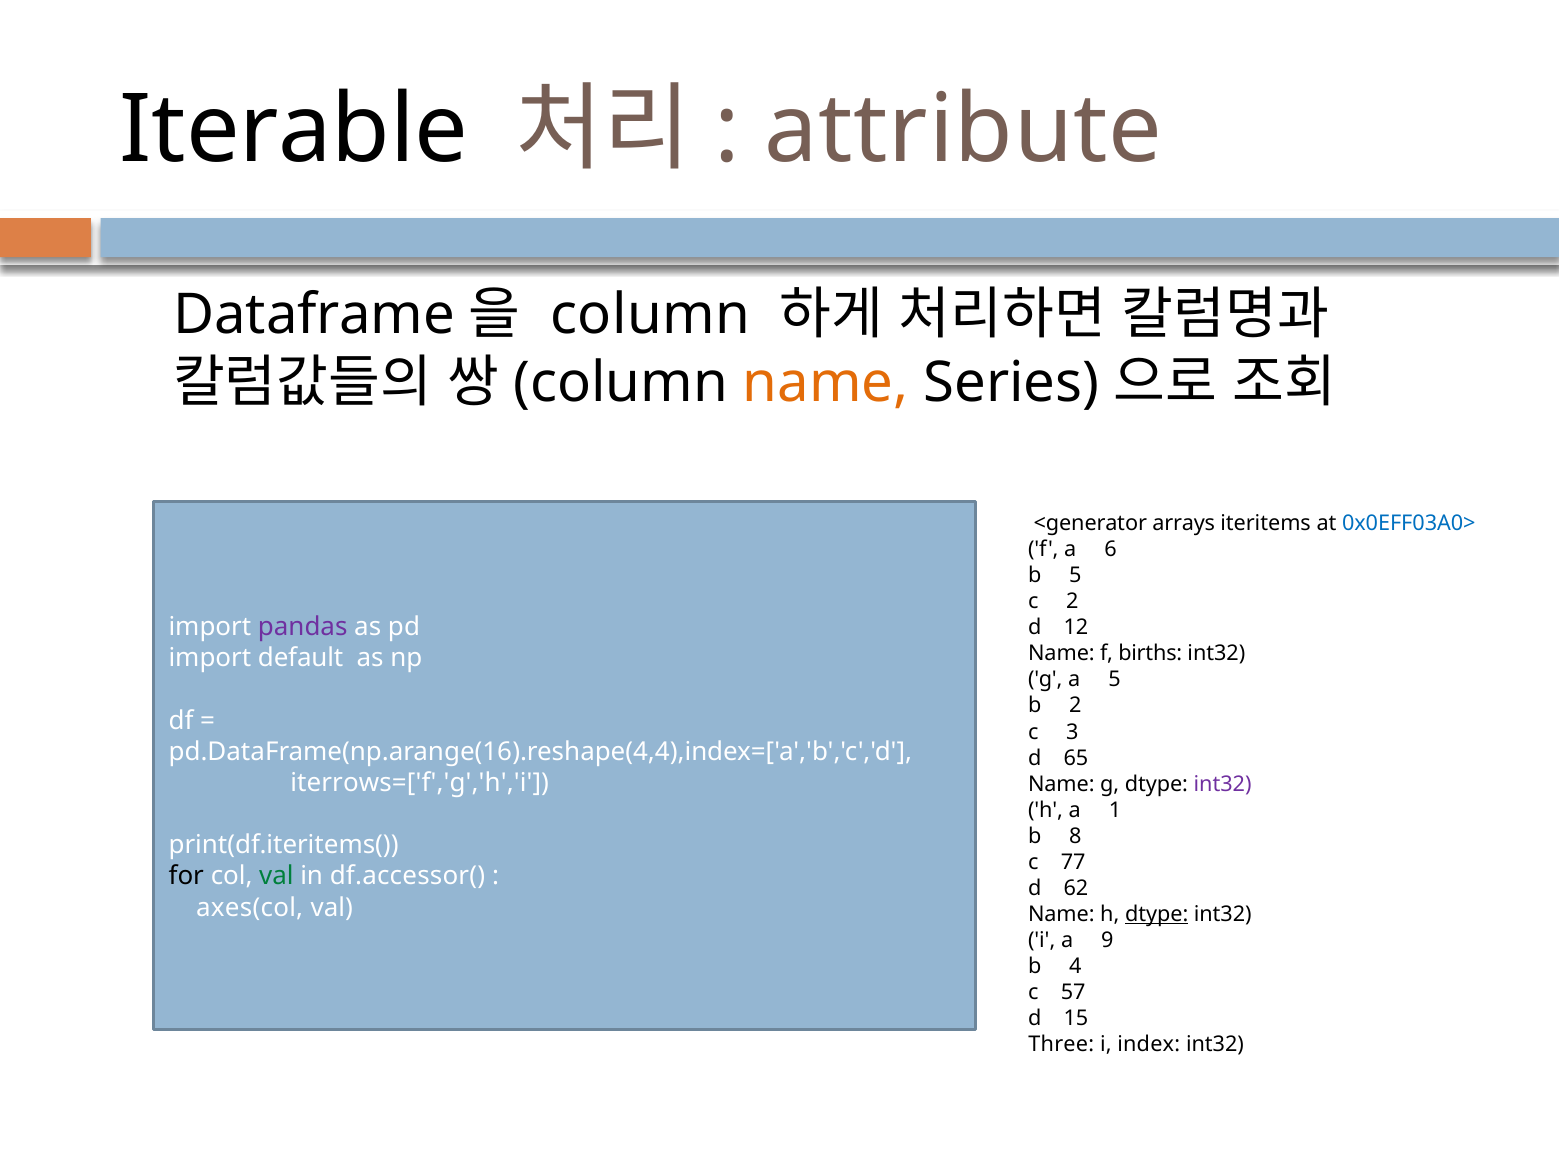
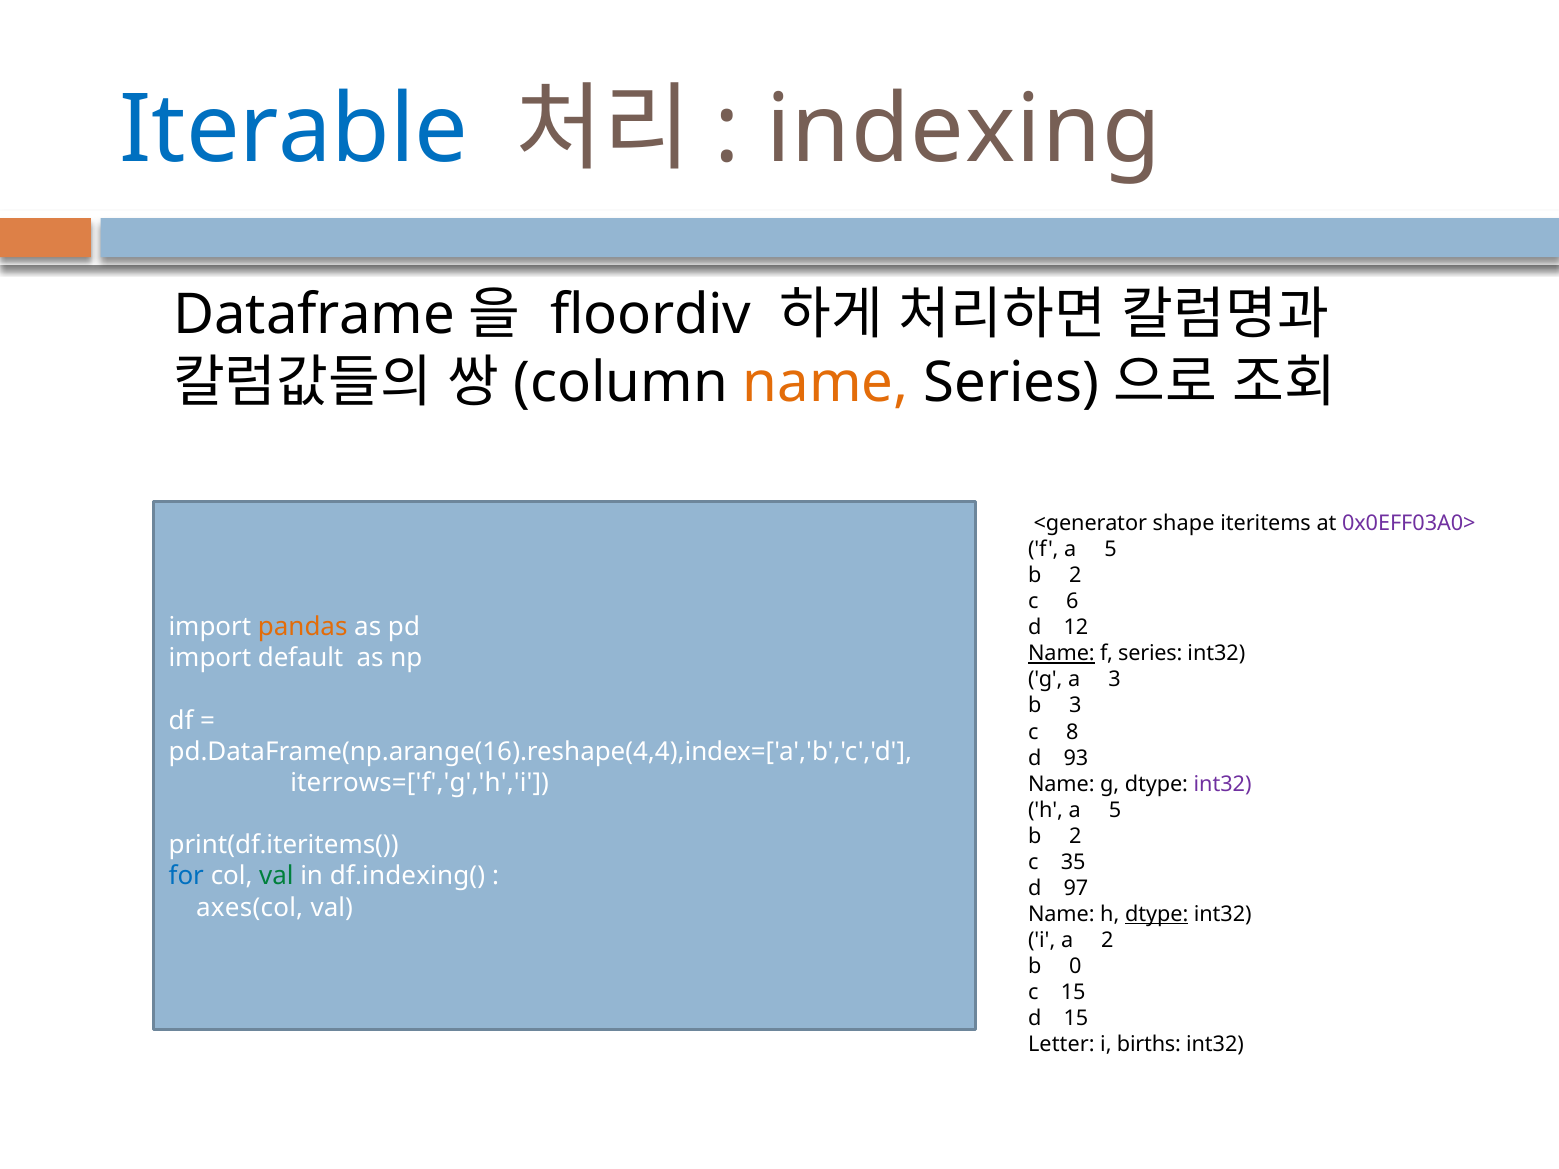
Iterable colour: black -> blue
attribute: attribute -> indexing
column at (650, 315): column -> floordiv
arrays: arrays -> shape
0x0EFF03A0> colour: blue -> purple
f a 6: 6 -> 5
5 at (1075, 576): 5 -> 2
c 2: 2 -> 6
pandas colour: purple -> orange
Name at (1061, 654) underline: none -> present
f births: births -> series
a 5: 5 -> 3
b 2: 2 -> 3
3: 3 -> 8
65: 65 -> 93
h a 1: 1 -> 5
8 at (1075, 836): 8 -> 2
77: 77 -> 35
for colour: black -> blue
df.accessor(: df.accessor( -> df.indexing(
62: 62 -> 97
a 9: 9 -> 2
4: 4 -> 0
c 57: 57 -> 15
Three: Three -> Letter
index: index -> births
